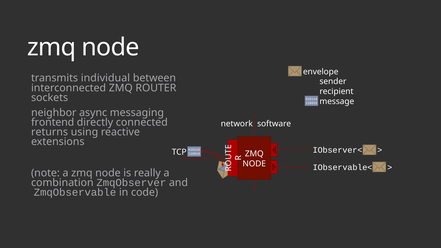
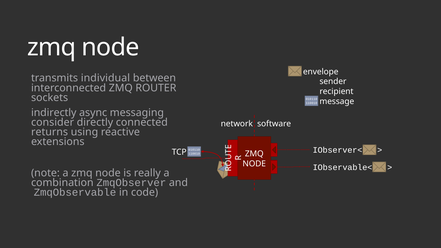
neighbor: neighbor -> indirectly
frontend: frontend -> consider
